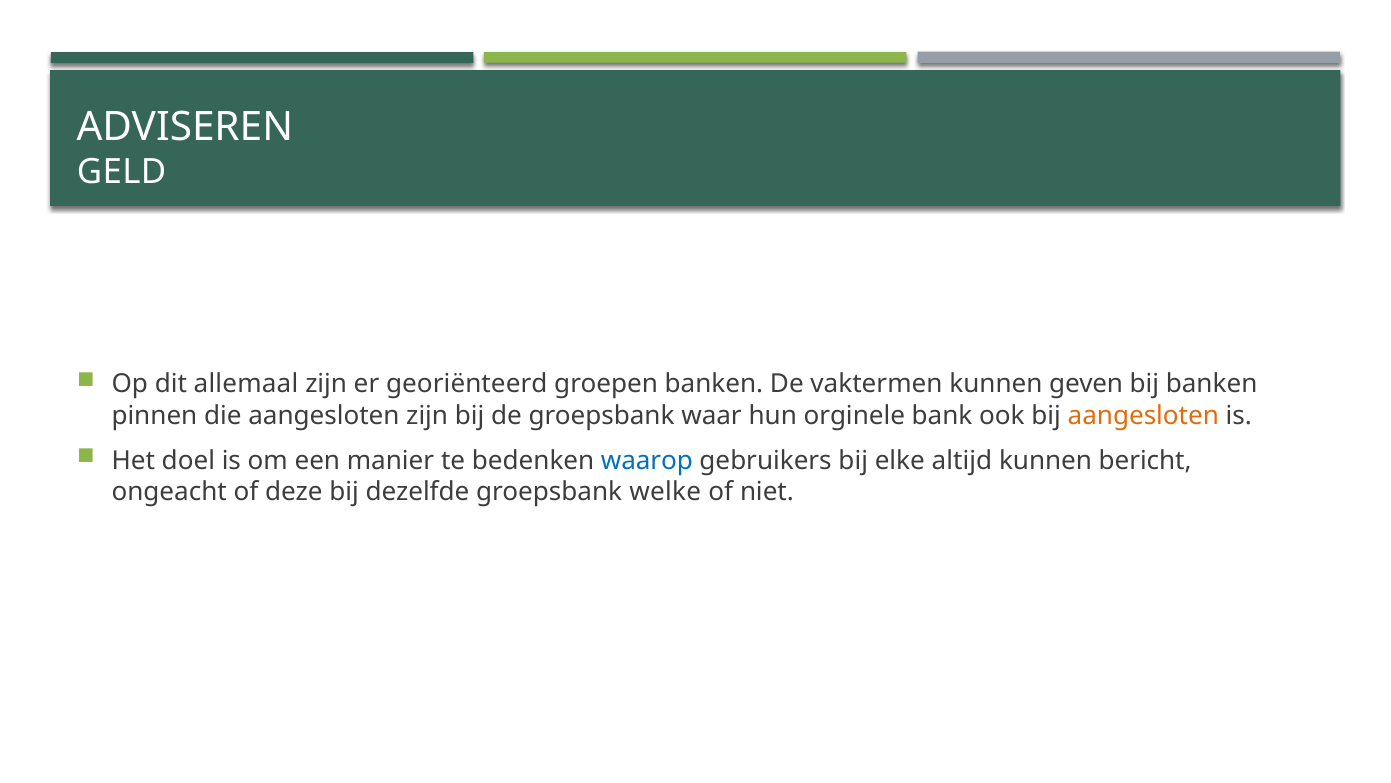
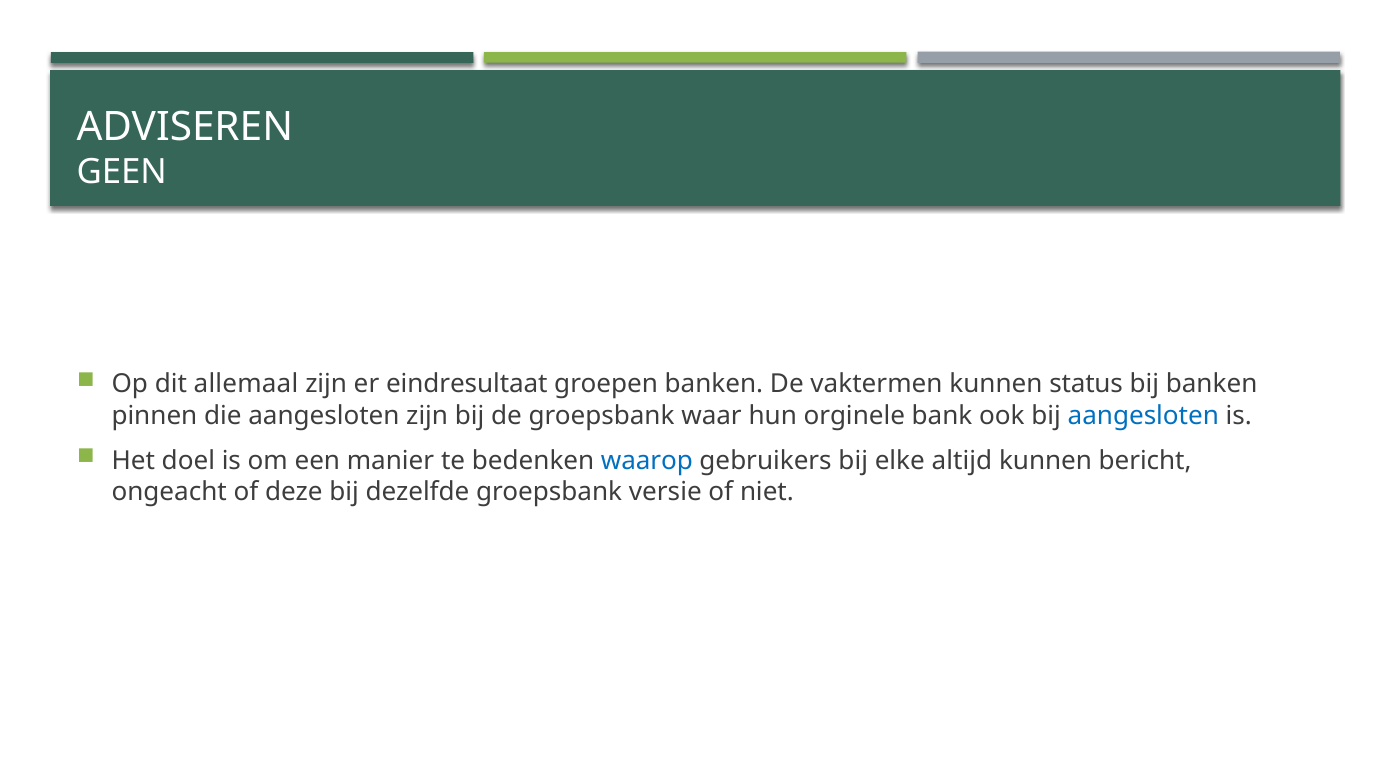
GELD: GELD -> GEEN
georiënteerd: georiënteerd -> eindresultaat
geven: geven -> status
aangesloten at (1143, 415) colour: orange -> blue
welke: welke -> versie
